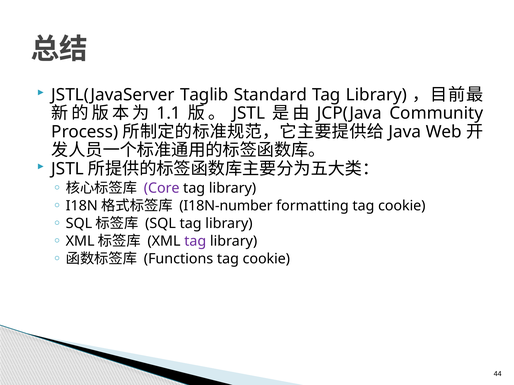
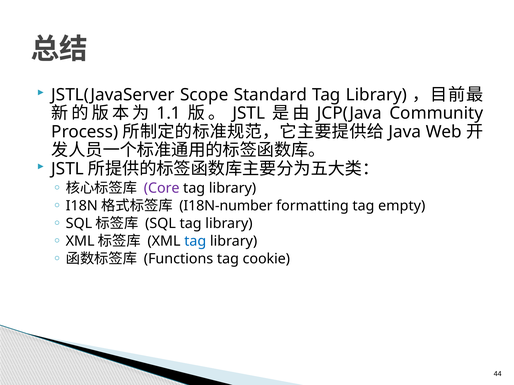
Taglib: Taglib -> Scope
formatting tag cookie: cookie -> empty
tag at (195, 241) colour: purple -> blue
